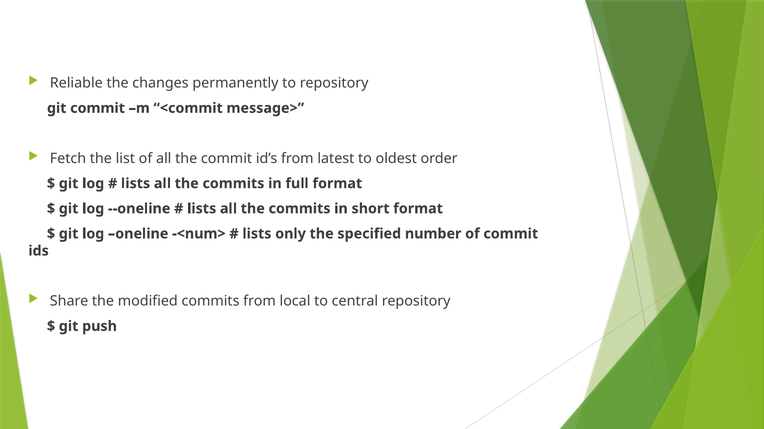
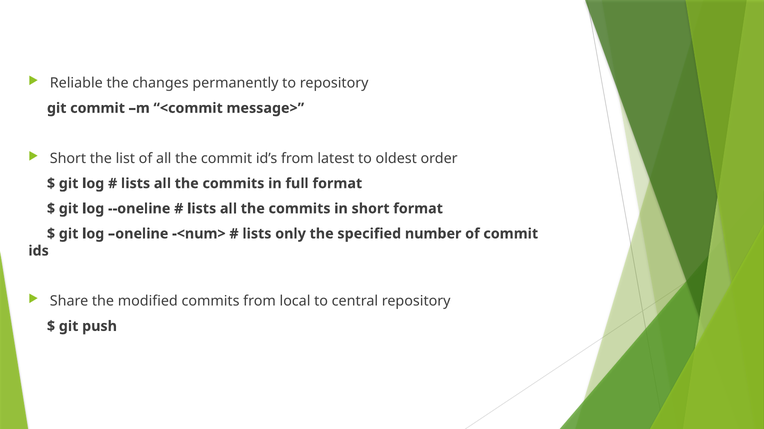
Fetch at (68, 159): Fetch -> Short
